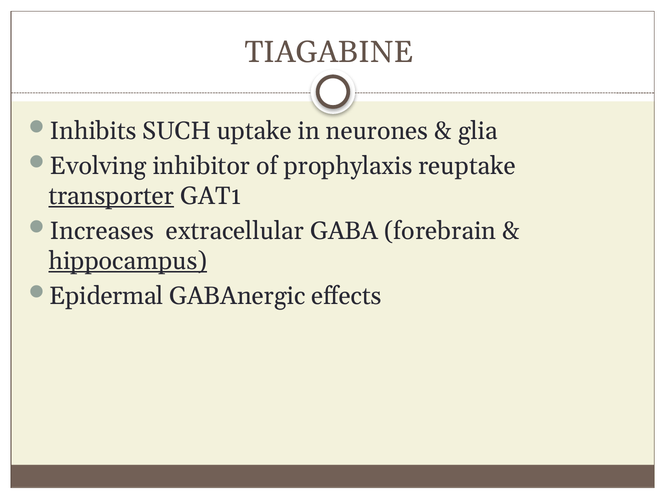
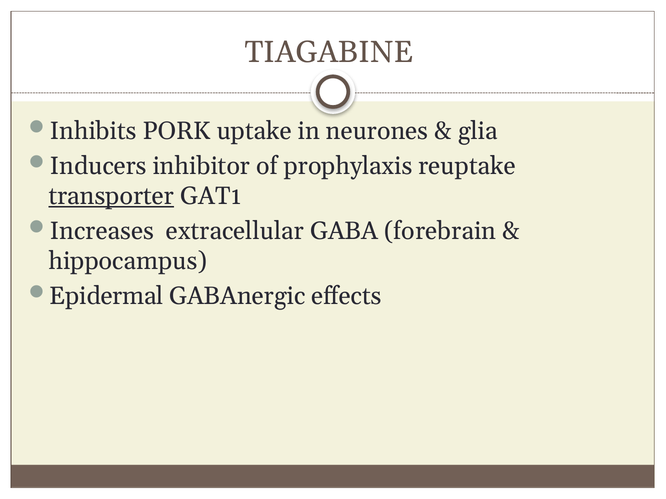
SUCH: SUCH -> PORK
Evolving: Evolving -> Inducers
hippocampus underline: present -> none
